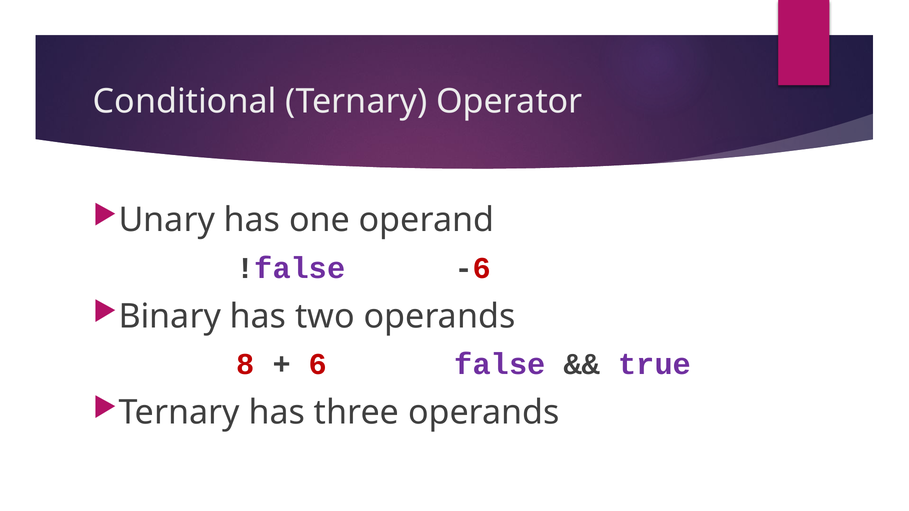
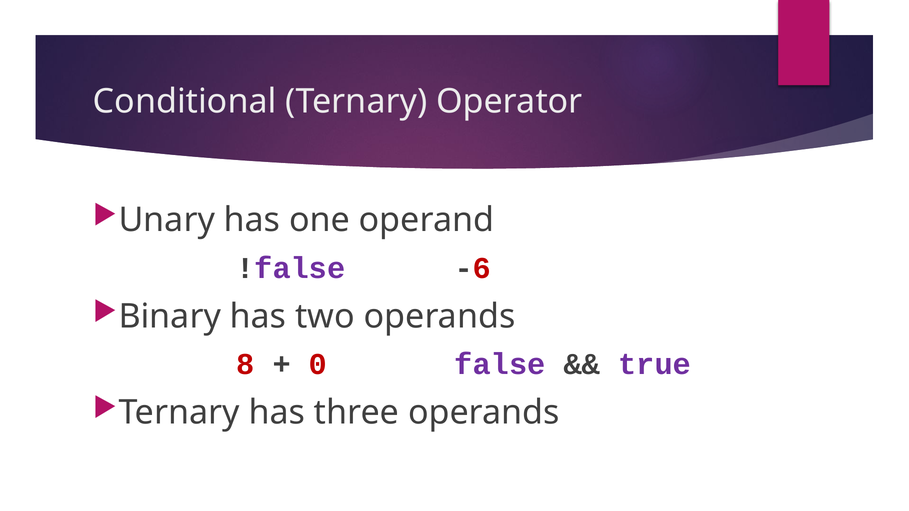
6: 6 -> 0
